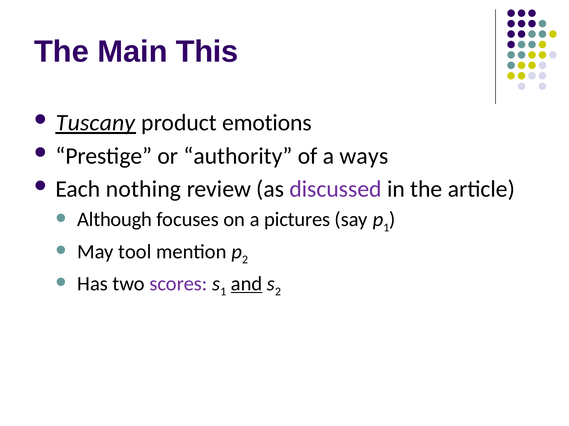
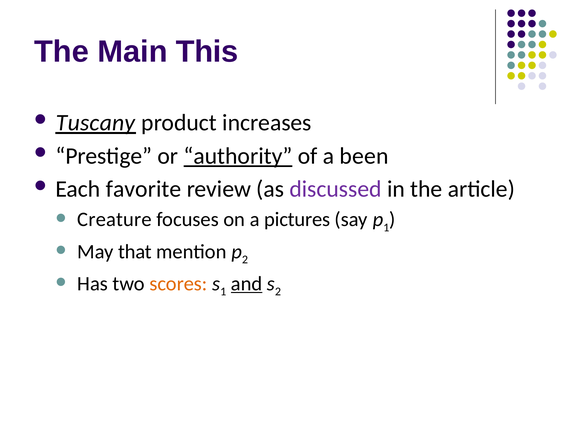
emotions: emotions -> increases
authority underline: none -> present
ways: ways -> been
nothing: nothing -> favorite
Although: Although -> Creature
tool: tool -> that
scores colour: purple -> orange
